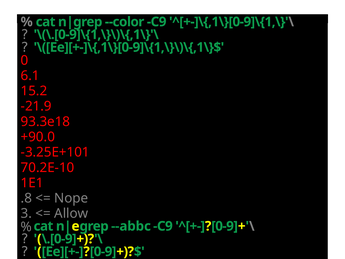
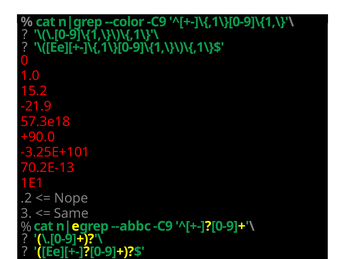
6.1: 6.1 -> 1.0
93.3e18: 93.3e18 -> 57.3e18
70.2E-10: 70.2E-10 -> 70.2E-13
.8: .8 -> .2
Allow: Allow -> Same
